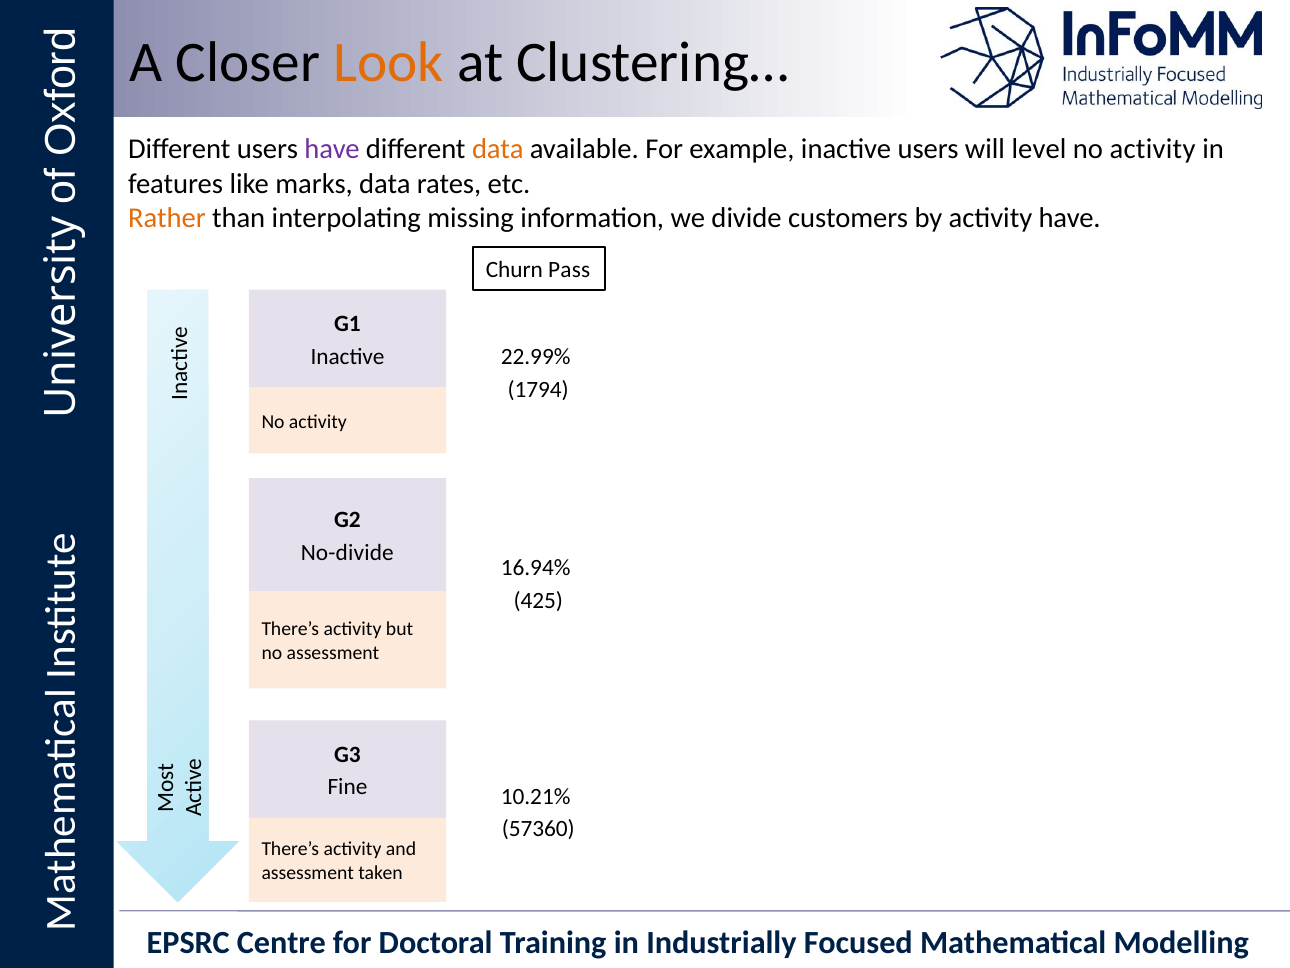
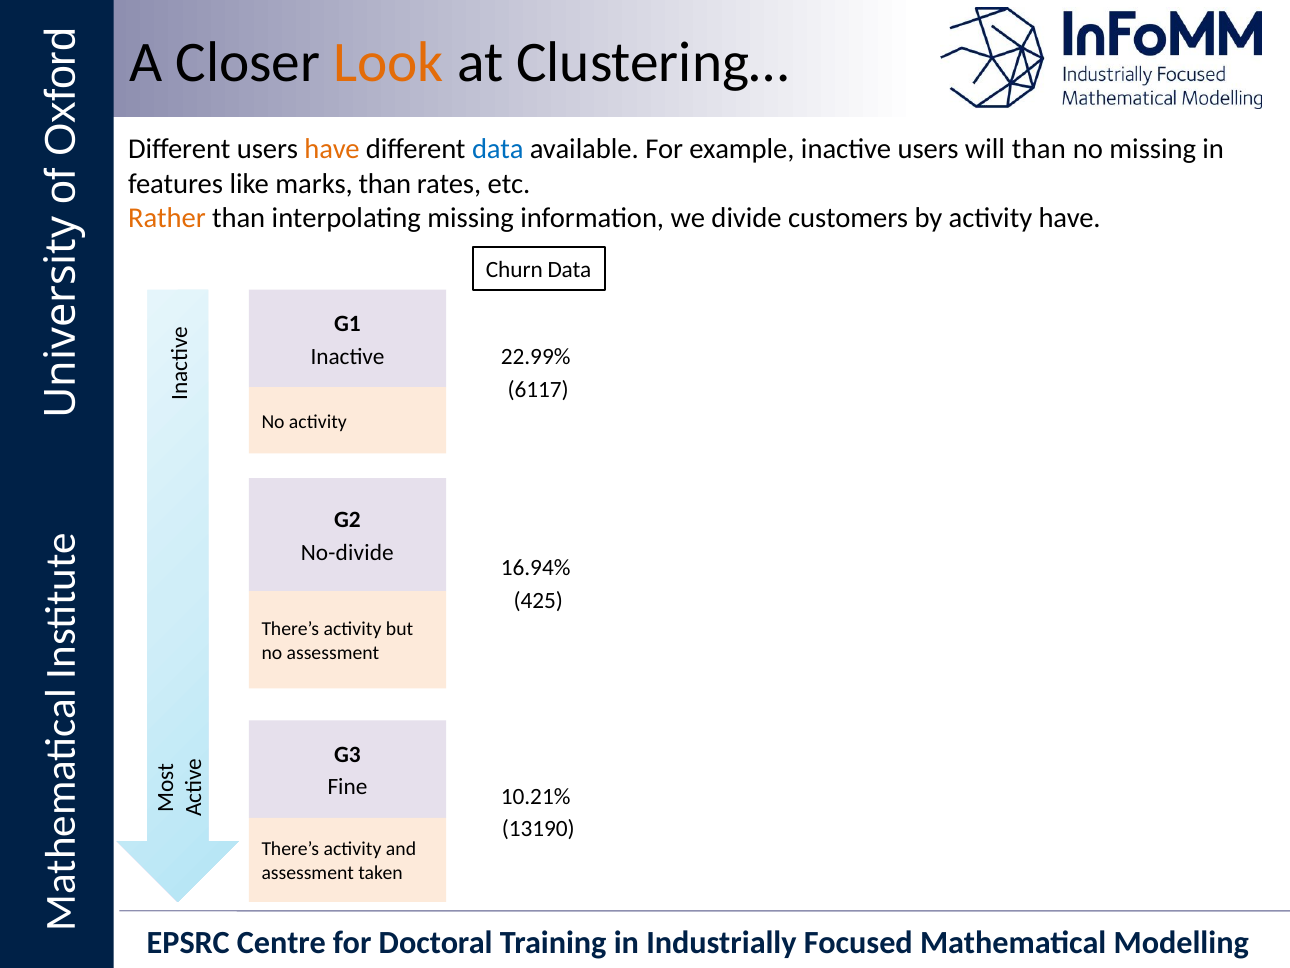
have at (332, 149) colour: purple -> orange
data at (498, 149) colour: orange -> blue
will level: level -> than
activity at (1153, 149): activity -> missing
marks data: data -> than
Churn Pass: Pass -> Data
1794: 1794 -> 6117
57360: 57360 -> 13190
